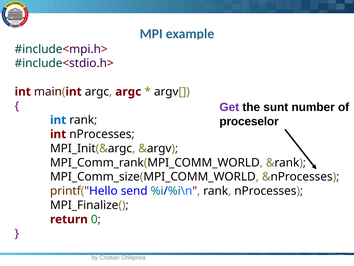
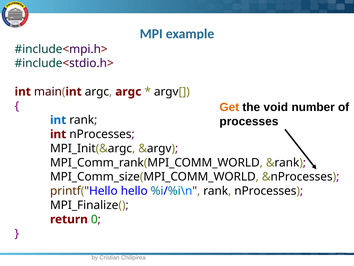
Get colour: purple -> orange
sunt: sunt -> void
proceselor: proceselor -> processes
send: send -> hello
